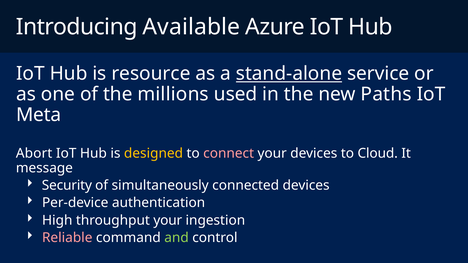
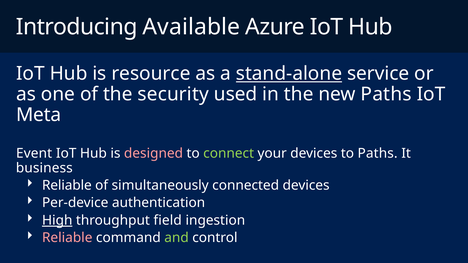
millions: millions -> security
Abort: Abort -> Event
designed colour: yellow -> pink
connect colour: pink -> light green
to Cloud: Cloud -> Paths
message: message -> business
Security at (67, 186): Security -> Reliable
High underline: none -> present
throughput your: your -> field
